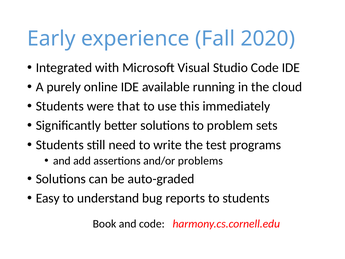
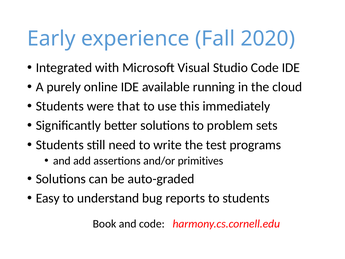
problems: problems -> primitives
